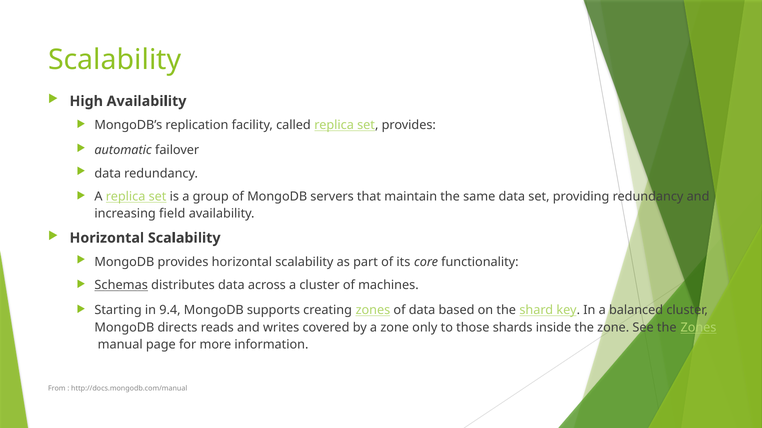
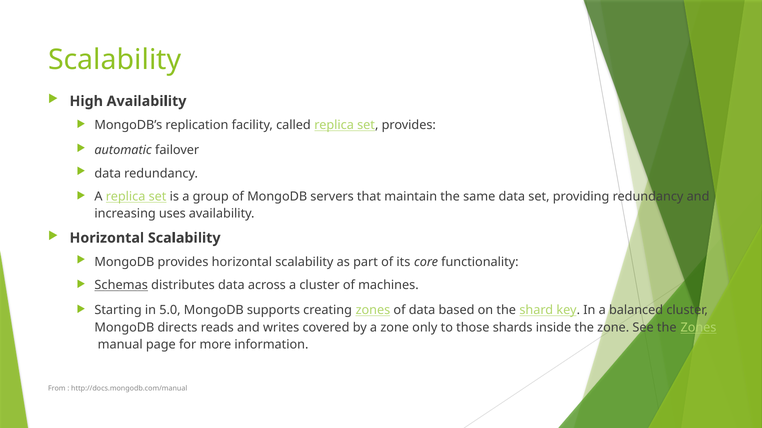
field: field -> uses
9.4: 9.4 -> 5.0
